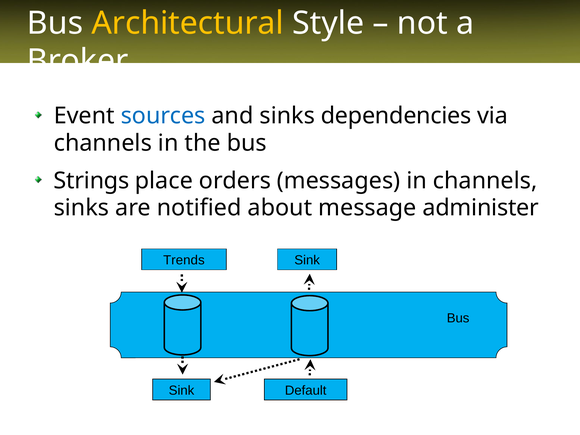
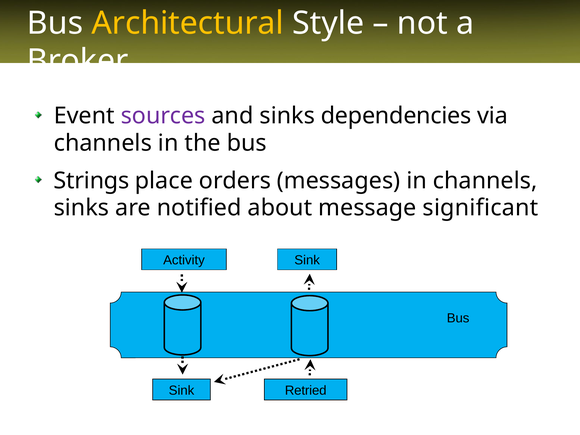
sources colour: blue -> purple
administer: administer -> significant
Trends: Trends -> Activity
Default: Default -> Retried
